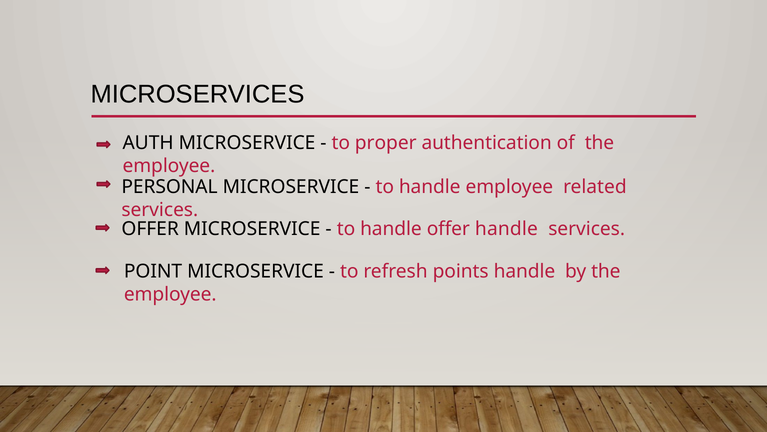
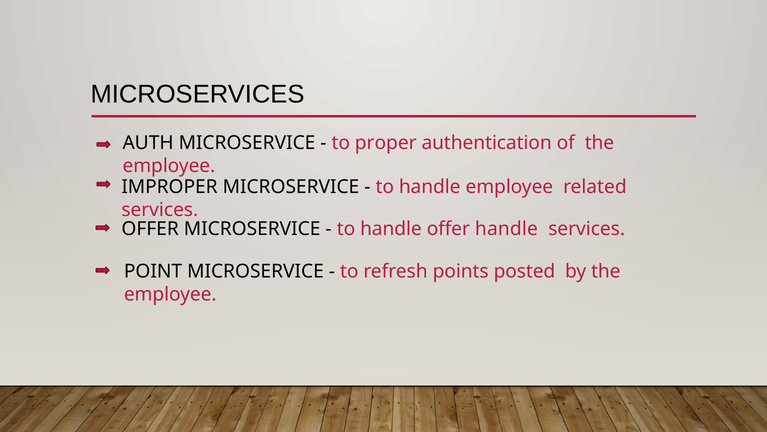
PERSONAL: PERSONAL -> IMPROPER
points handle: handle -> posted
